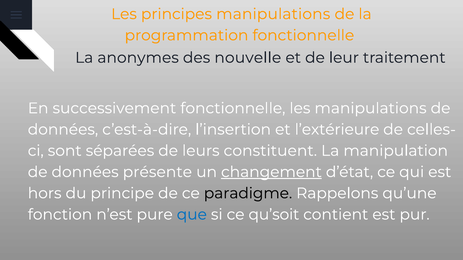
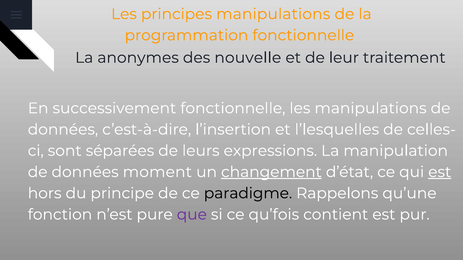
l’extérieure: l’extérieure -> l’lesquelles
constituent: constituent -> expressions
présente: présente -> moment
est at (440, 172) underline: none -> present
que colour: blue -> purple
qu’soit: qu’soit -> qu’fois
